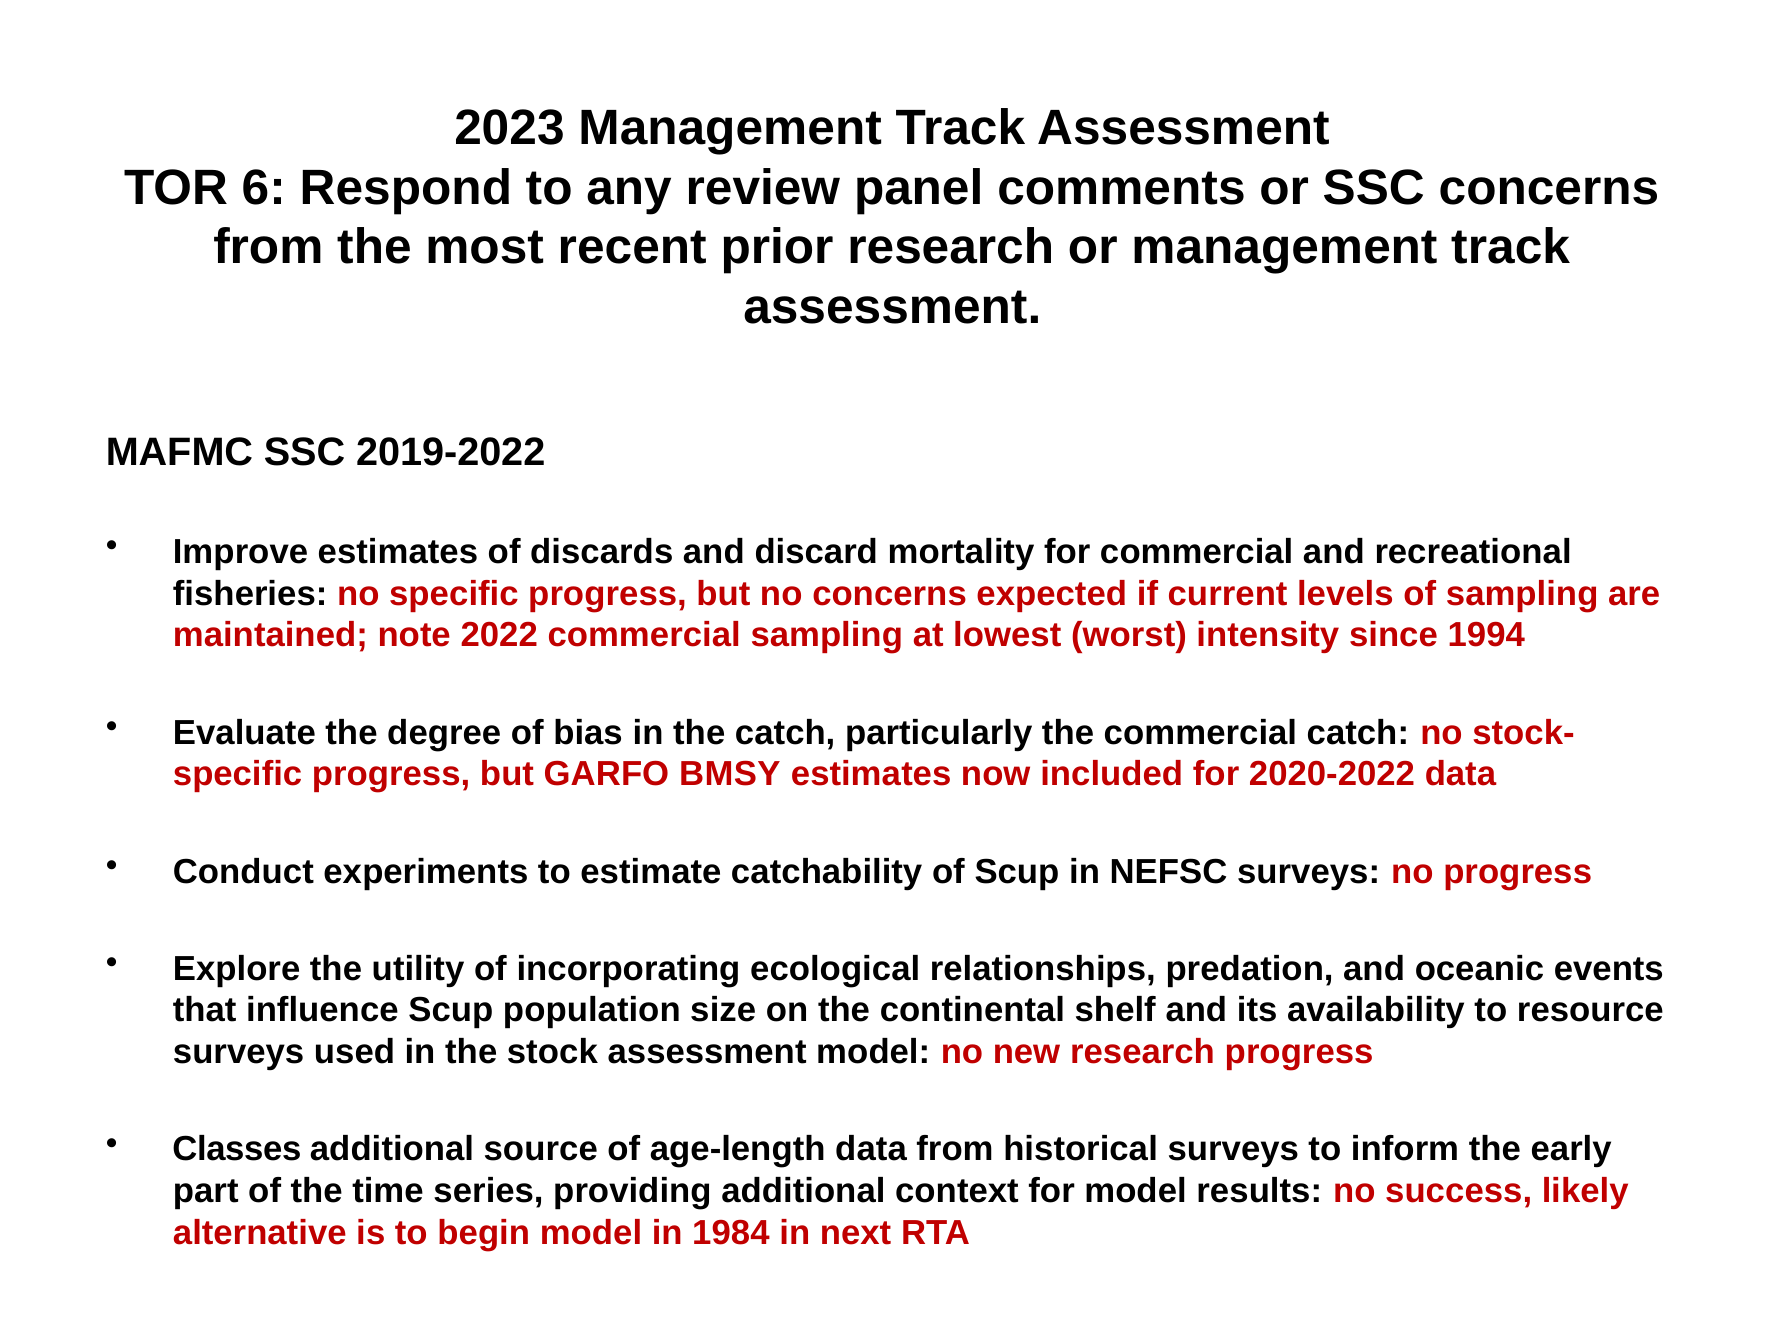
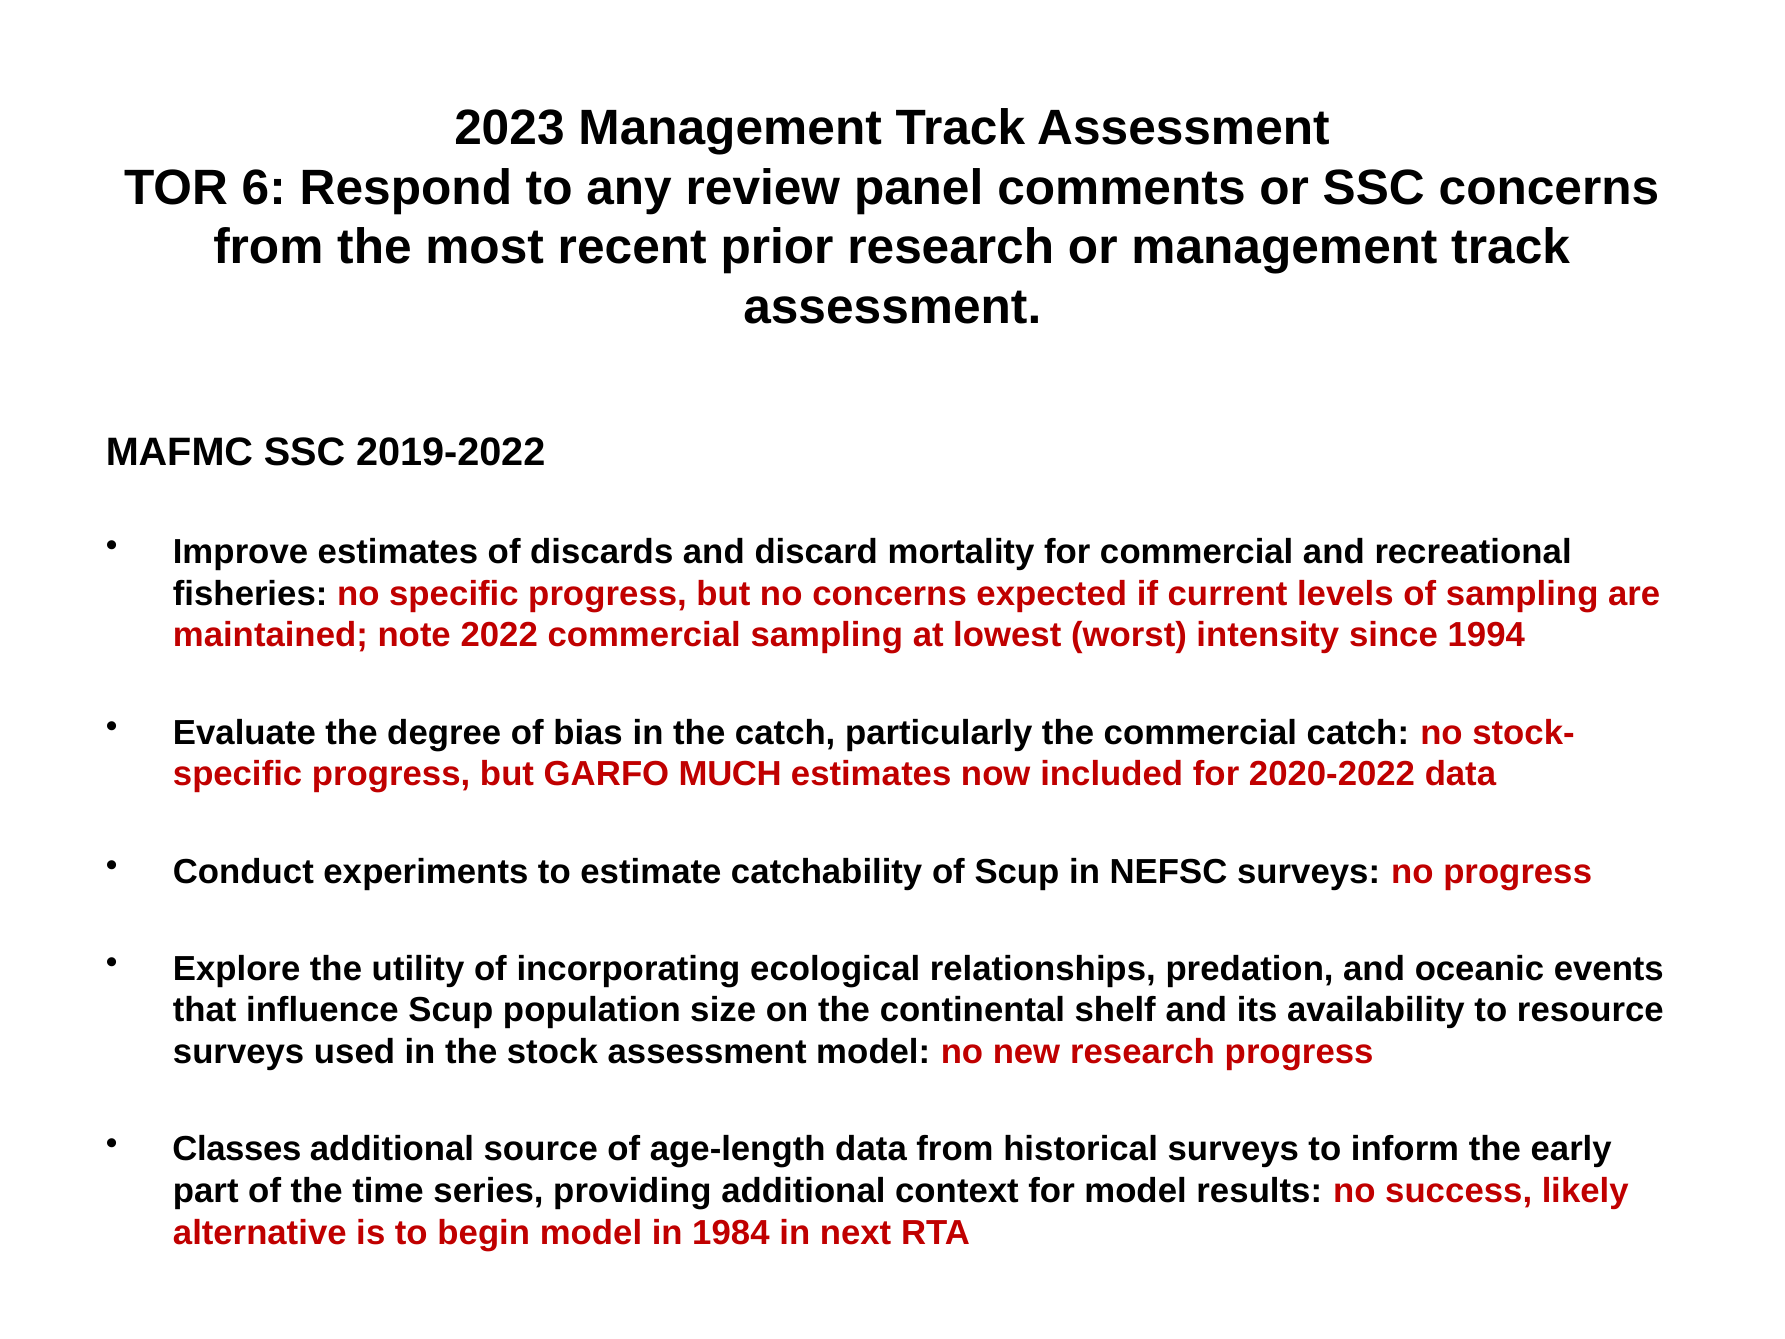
BMSY: BMSY -> MUCH
